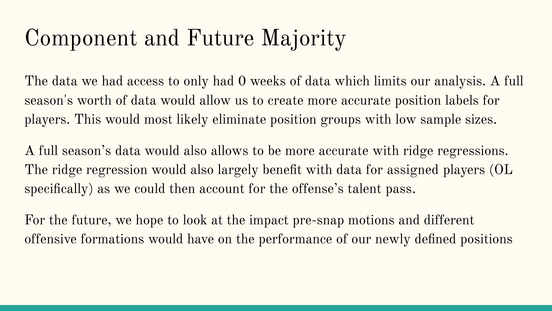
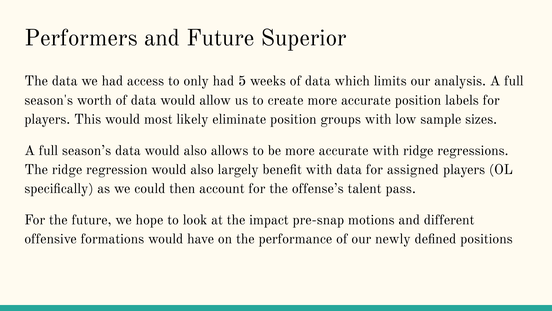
Component: Component -> Performers
Majority: Majority -> Superior
0: 0 -> 5
